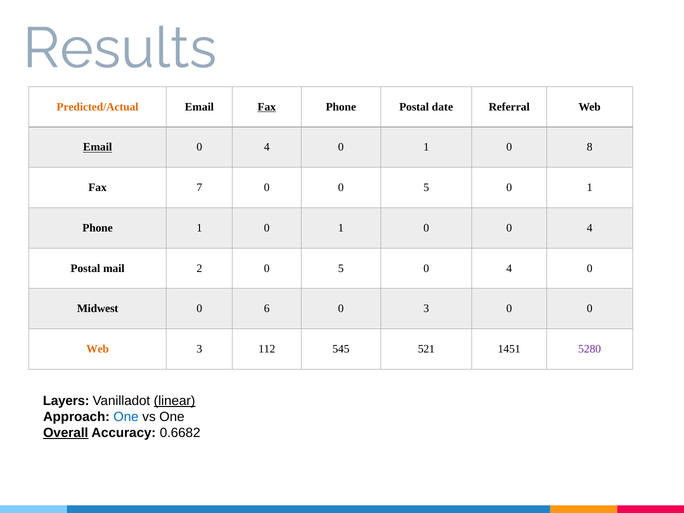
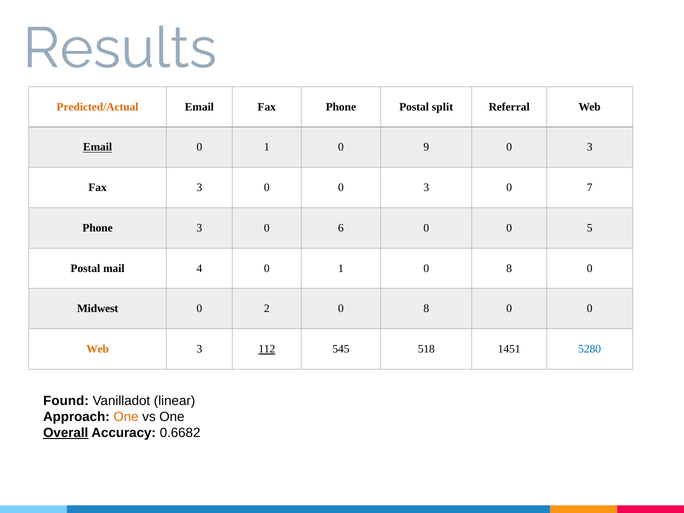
Fax at (267, 107) underline: present -> none
date: date -> split
4 at (267, 147): 4 -> 1
1 at (426, 147): 1 -> 9
8 at (590, 147): 8 -> 3
Fax 7: 7 -> 3
0 0 5: 5 -> 3
1 at (590, 188): 1 -> 7
Phone 1: 1 -> 3
1 at (341, 228): 1 -> 6
0 0 4: 4 -> 5
2: 2 -> 4
5 at (341, 268): 5 -> 1
4 at (509, 268): 4 -> 8
6: 6 -> 2
3 at (426, 309): 3 -> 8
112 underline: none -> present
521: 521 -> 518
5280 colour: purple -> blue
Layers: Layers -> Found
linear underline: present -> none
One at (126, 417) colour: blue -> orange
